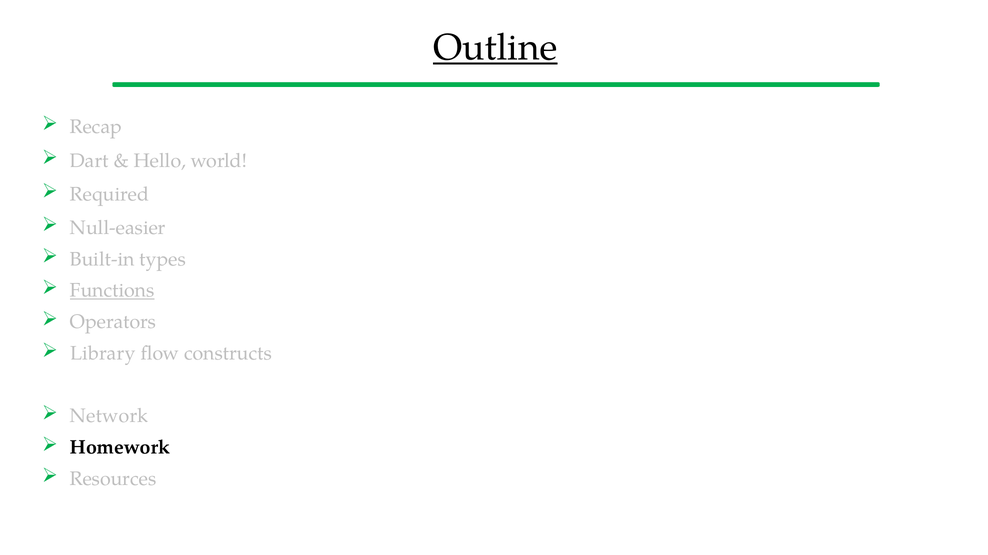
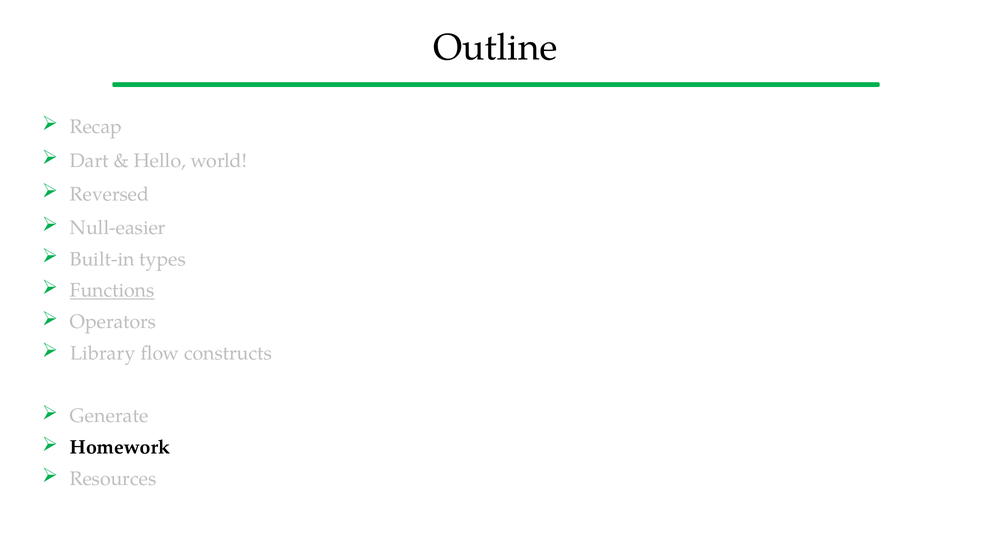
Outline underline: present -> none
Required: Required -> Reversed
Network: Network -> Generate
